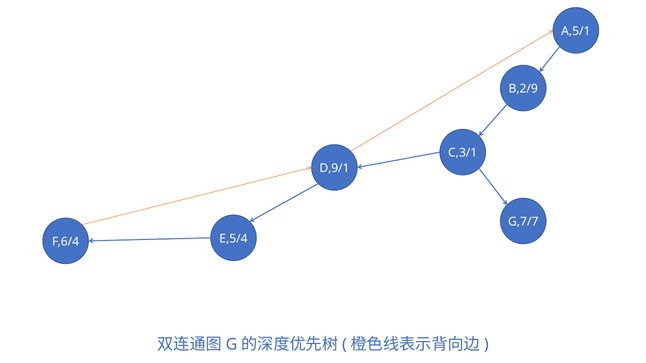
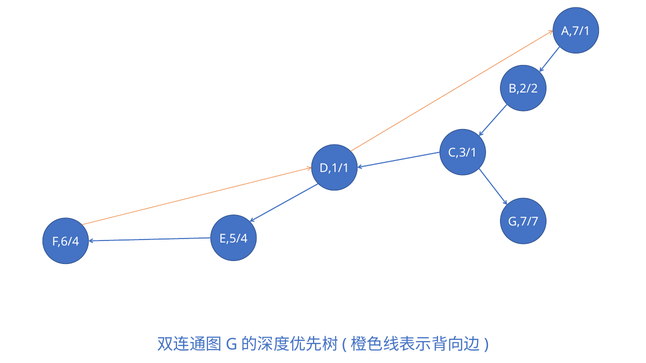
A,5/1: A,5/1 -> A,7/1
B,2/9: B,2/9 -> B,2/2
D,9/1: D,9/1 -> D,1/1
